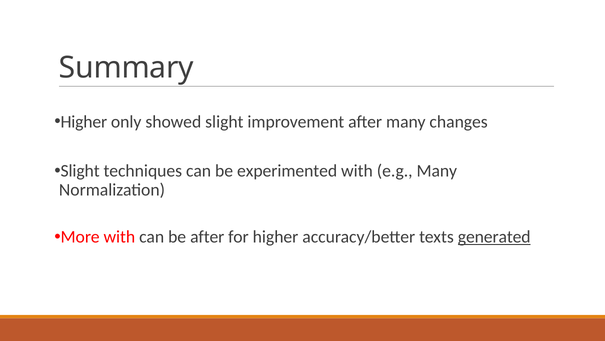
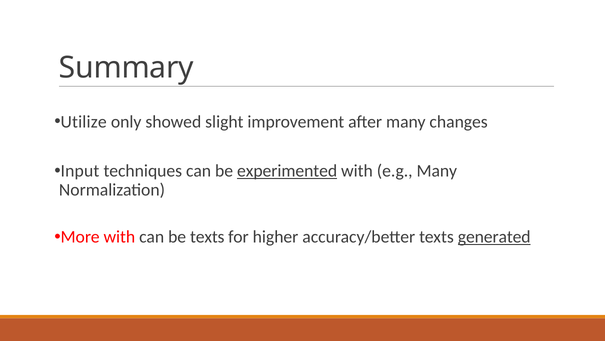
Higher at (84, 122): Higher -> Utilize
Slight at (80, 171): Slight -> Input
experimented underline: none -> present
be after: after -> texts
